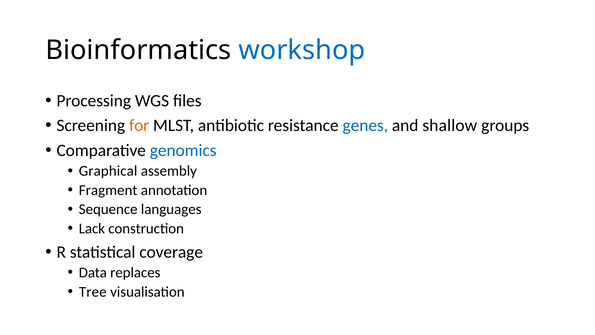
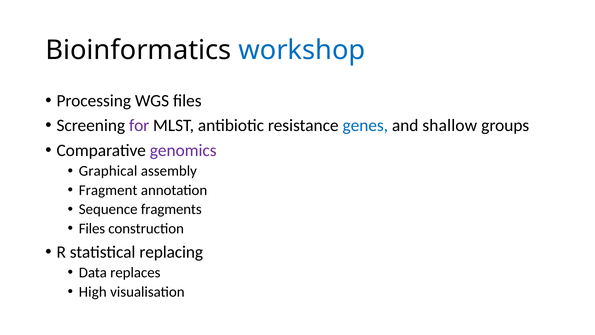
for colour: orange -> purple
genomics colour: blue -> purple
languages: languages -> fragments
Lack at (92, 228): Lack -> Files
coverage: coverage -> replacing
Tree: Tree -> High
